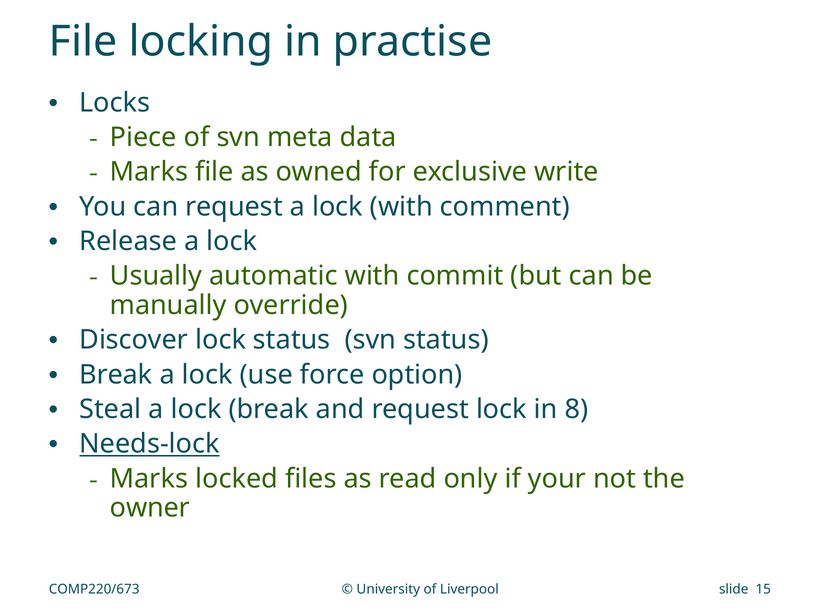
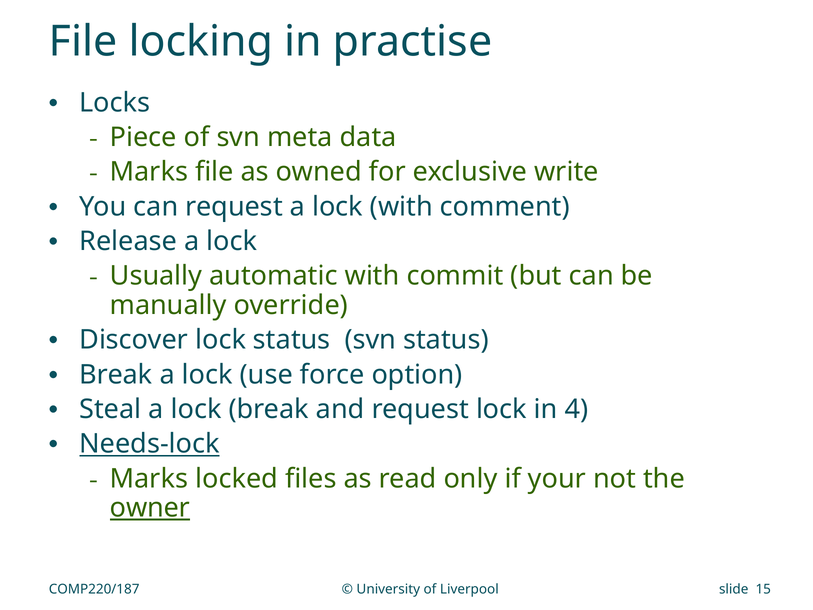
8: 8 -> 4
owner underline: none -> present
COMP220/673: COMP220/673 -> COMP220/187
